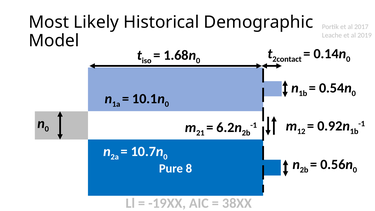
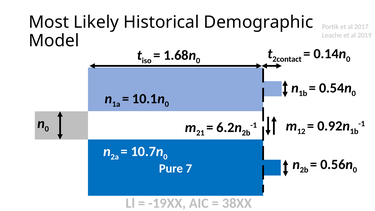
8: 8 -> 7
